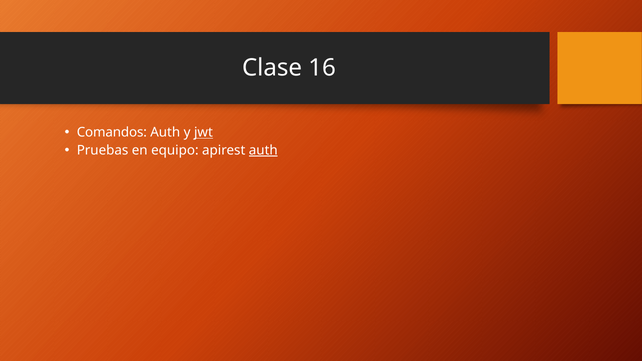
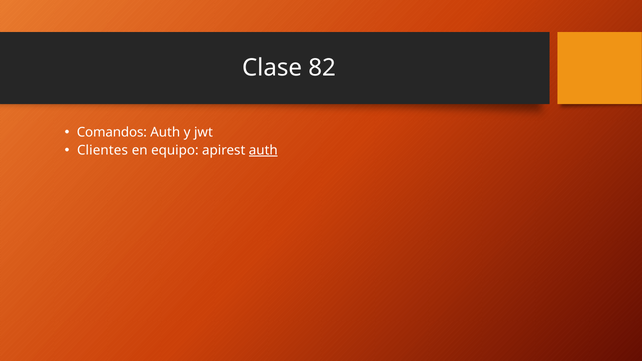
16: 16 -> 82
jwt underline: present -> none
Pruebas: Pruebas -> Clientes
